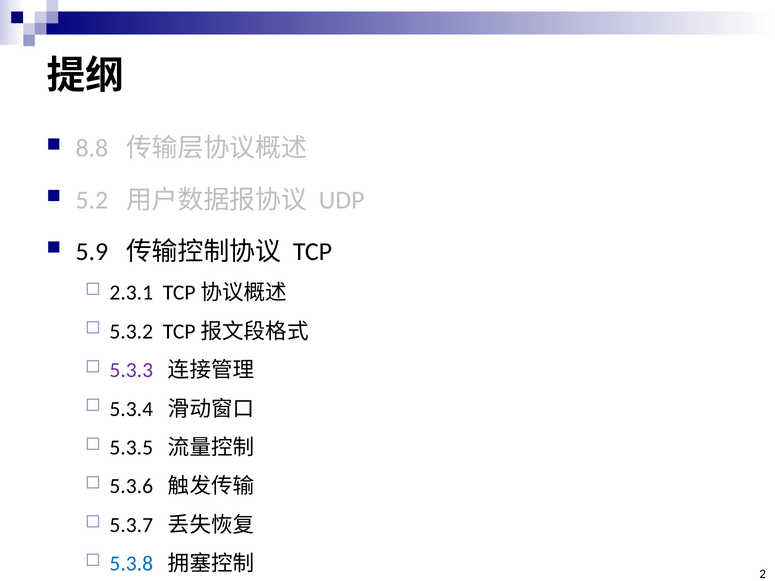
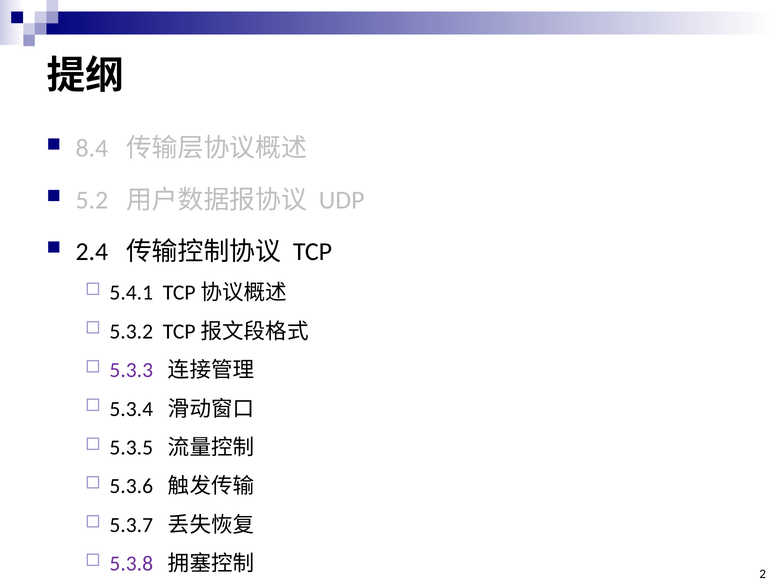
8.8: 8.8 -> 8.4
5.9: 5.9 -> 2.4
2.3.1: 2.3.1 -> 5.4.1
5.3.8 colour: blue -> purple
